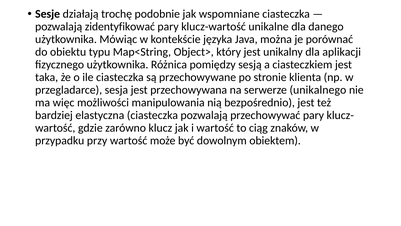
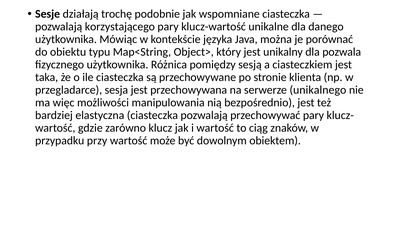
zidentyfikować: zidentyfikować -> korzystającego
aplikacji: aplikacji -> pozwala
